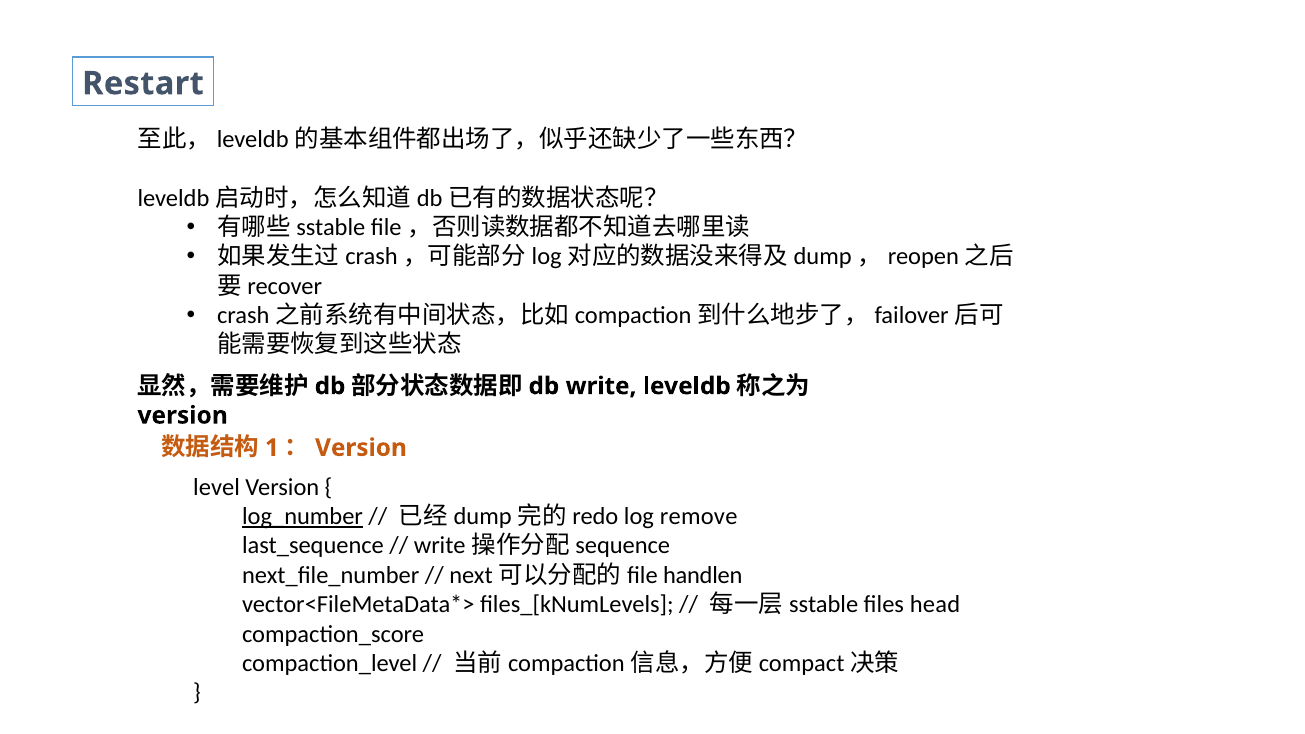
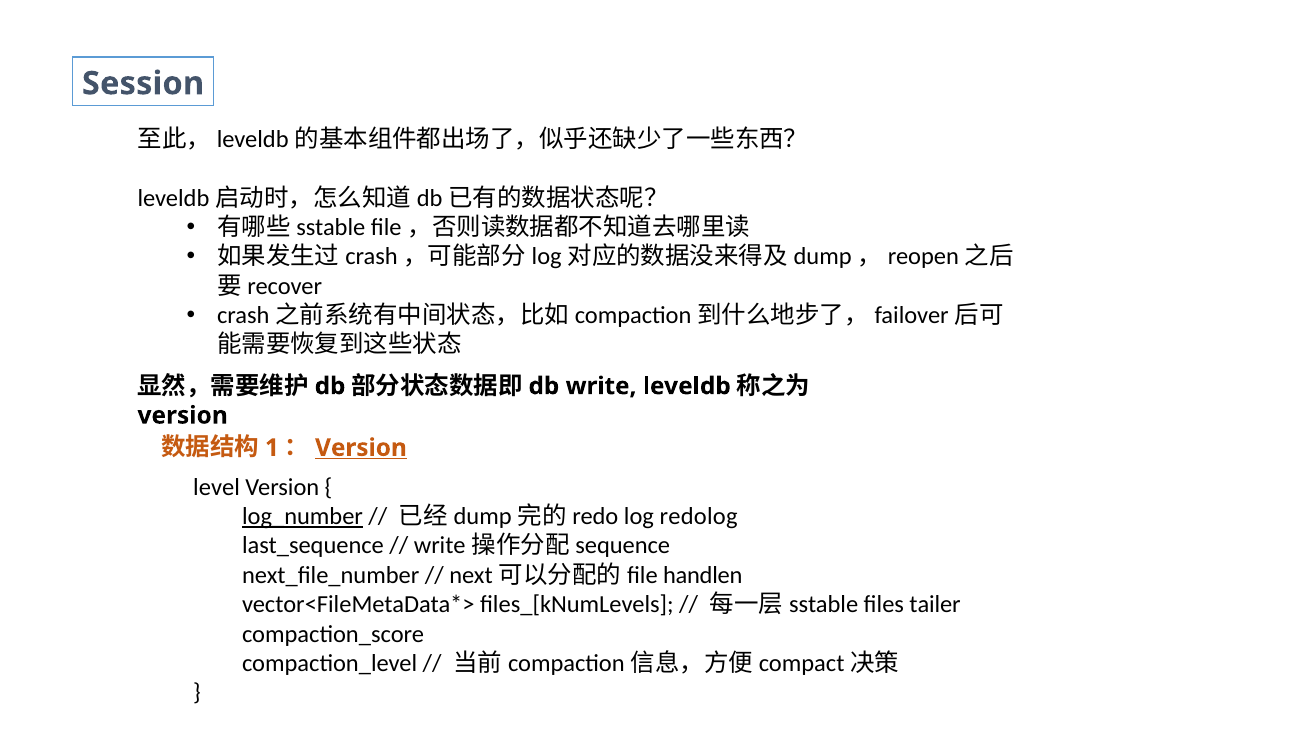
Restart: Restart -> Session
Version at (361, 448) underline: none -> present
remove: remove -> redolog
head: head -> tailer
